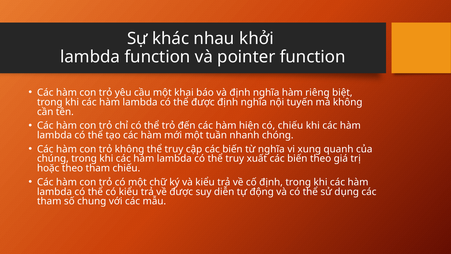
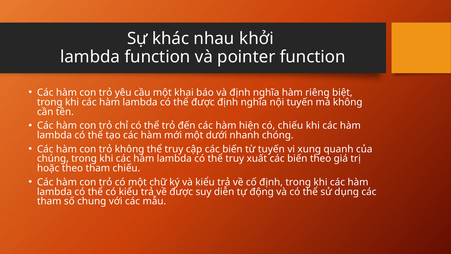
tuần: tuần -> dưới
từ nghĩa: nghĩa -> tuyến
